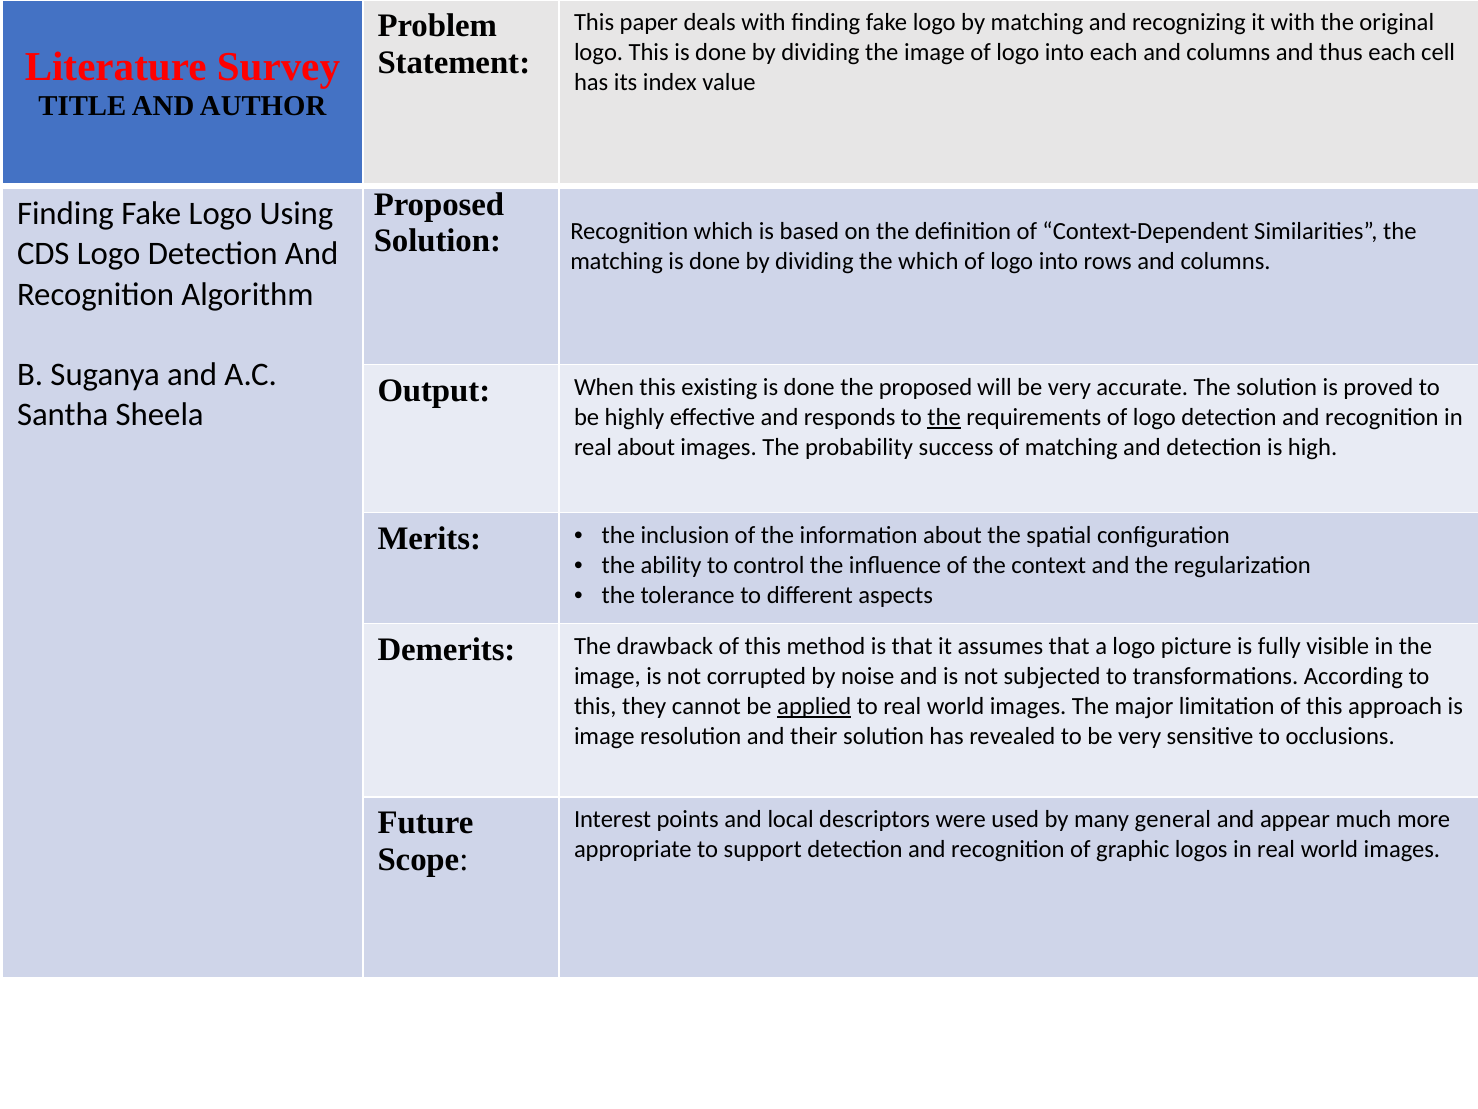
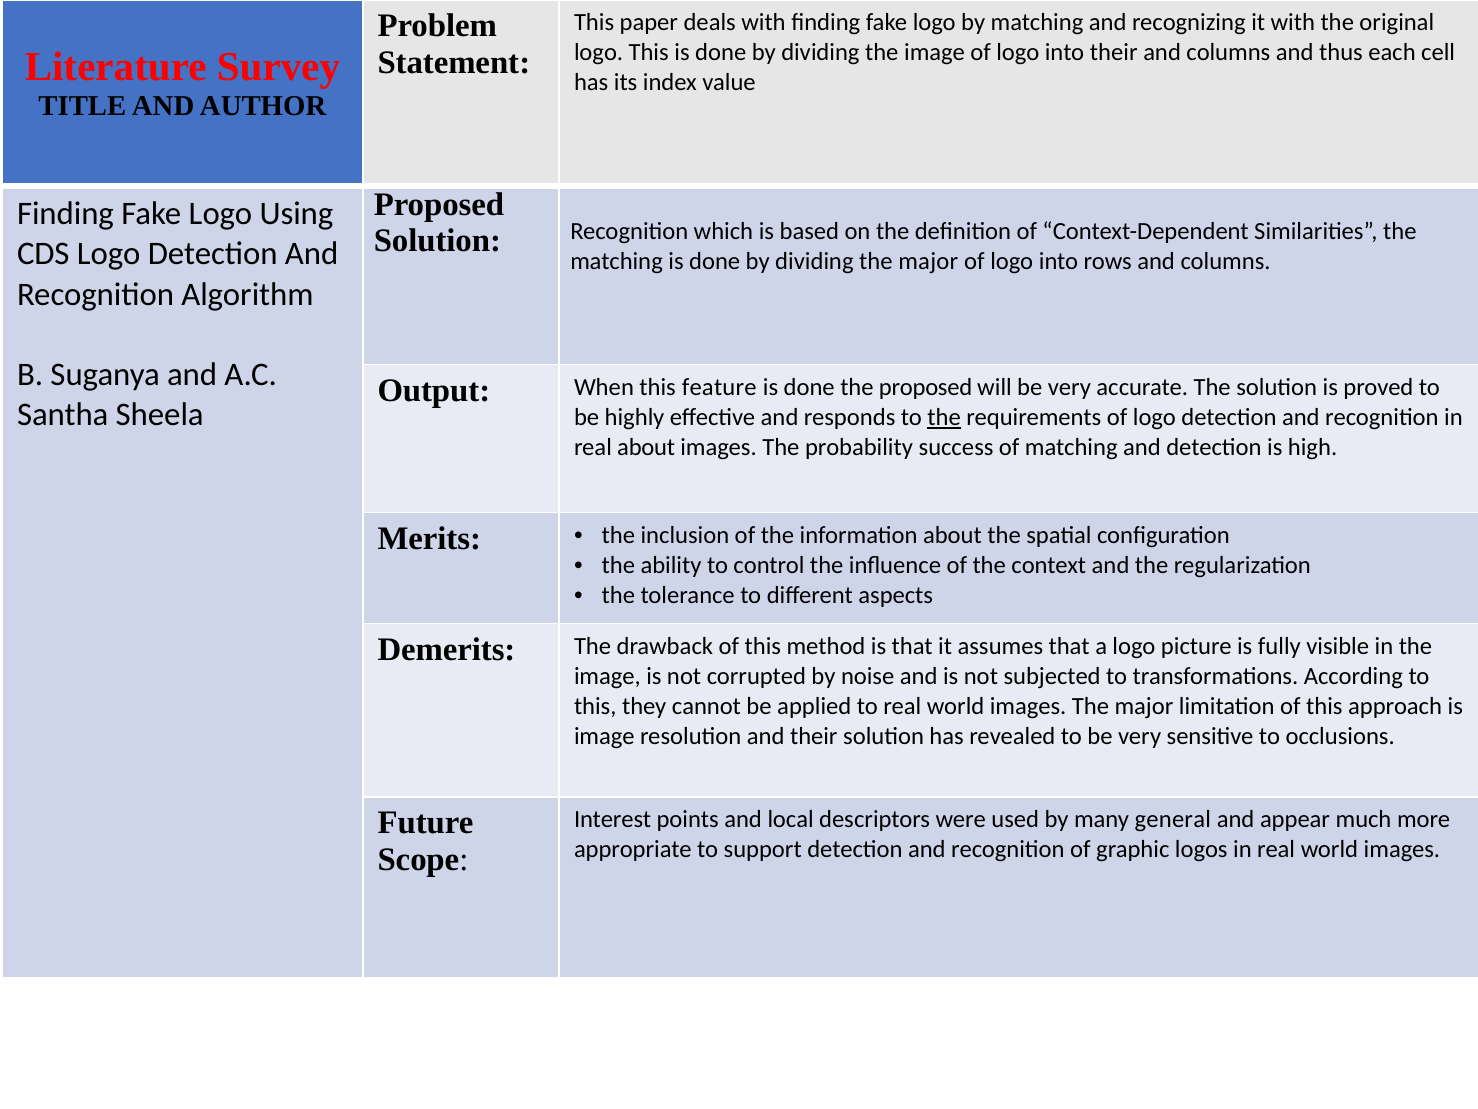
into each: each -> their
dividing the which: which -> major
existing: existing -> feature
applied underline: present -> none
